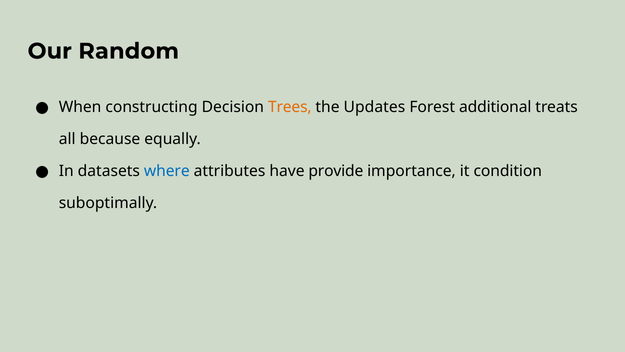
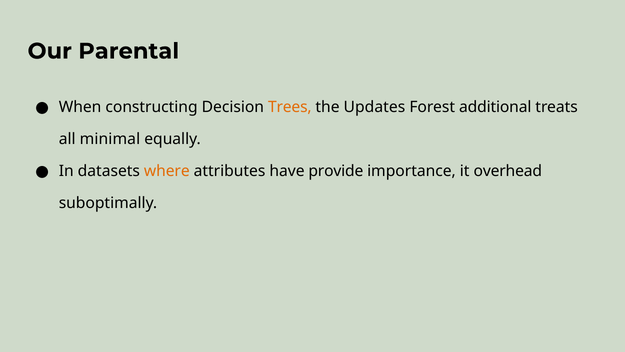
Random: Random -> Parental
because: because -> minimal
where colour: blue -> orange
condition: condition -> overhead
